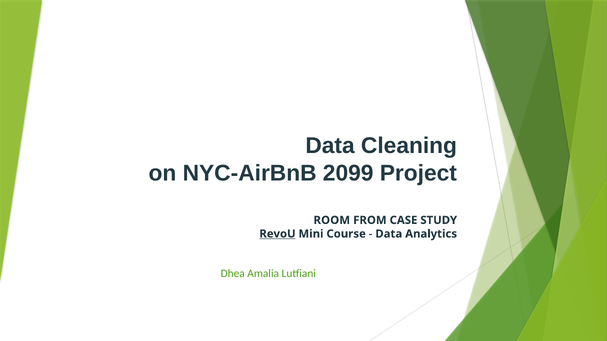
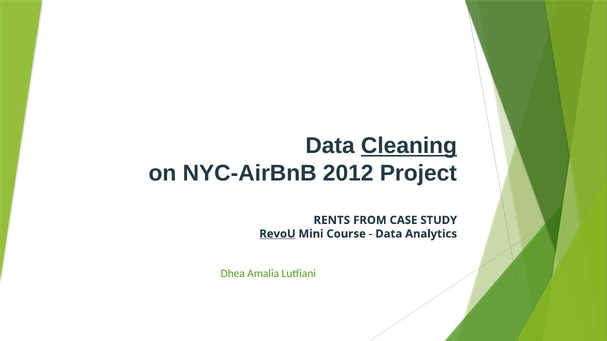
Cleaning underline: none -> present
2099: 2099 -> 2012
ROOM: ROOM -> RENTS
